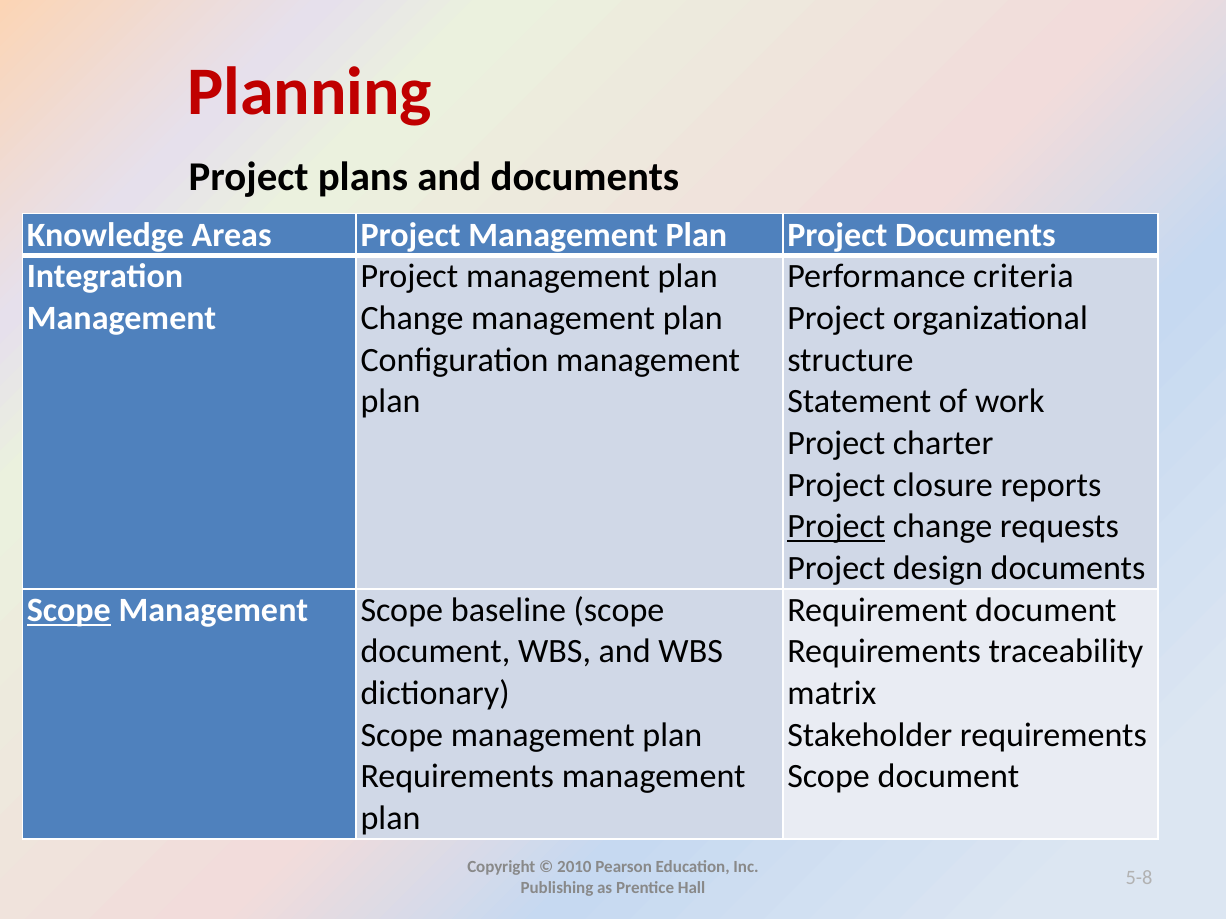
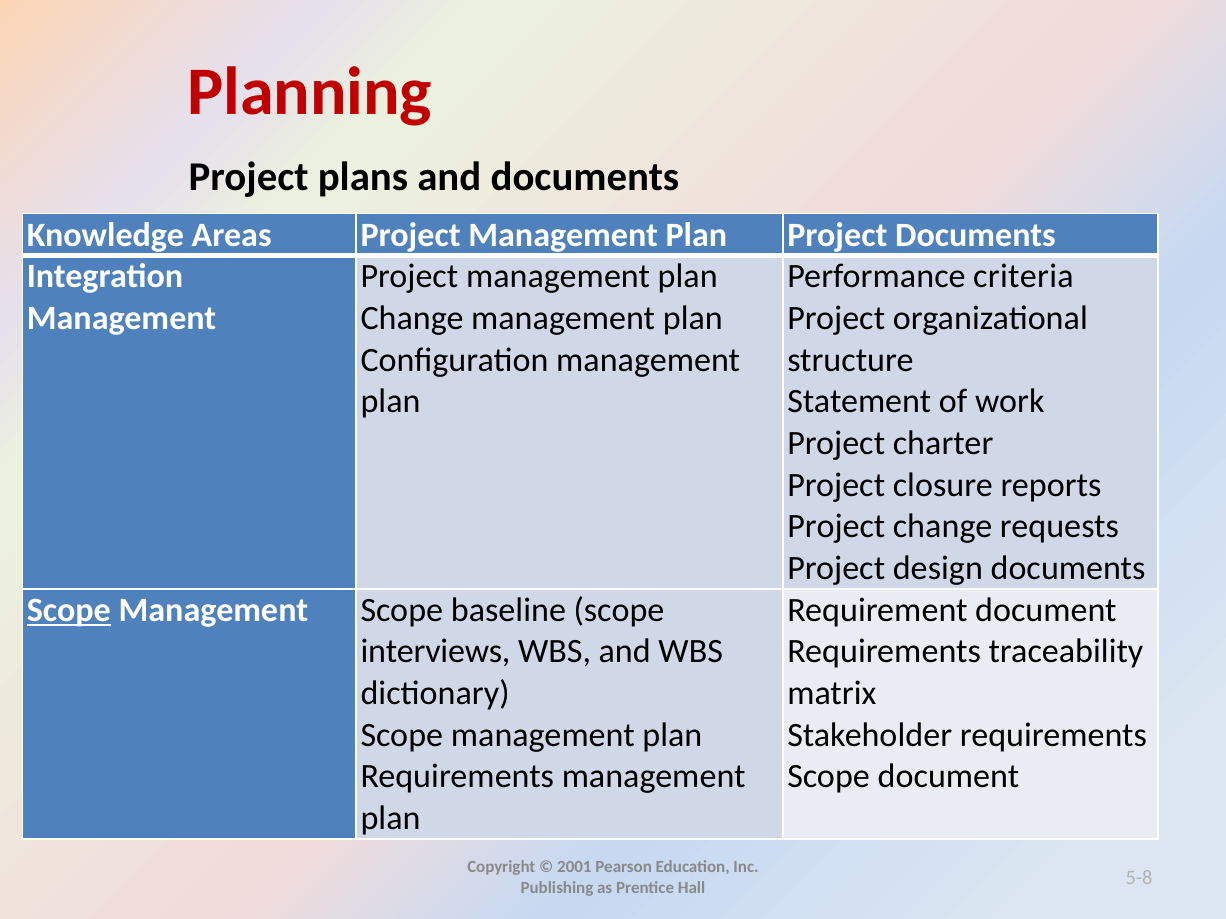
Project at (836, 527) underline: present -> none
document at (435, 652): document -> interviews
2010: 2010 -> 2001
